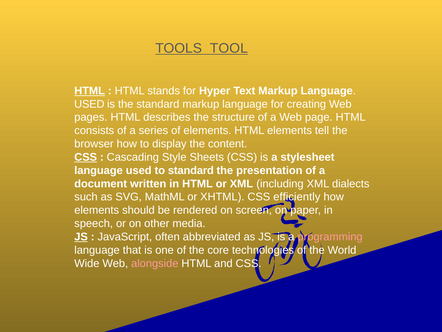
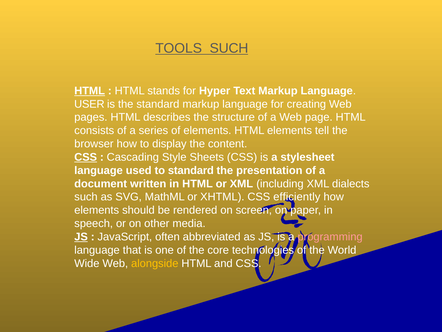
TOOLS TOOL: TOOL -> SUCH
USED at (89, 104): USED -> USER
alongside colour: pink -> yellow
